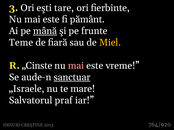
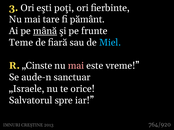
tare: tare -> poţi
este at (51, 19): este -> tare
Miel colour: yellow -> light blue
sanctuar underline: present -> none
mare: mare -> orice
praf: praf -> spre
